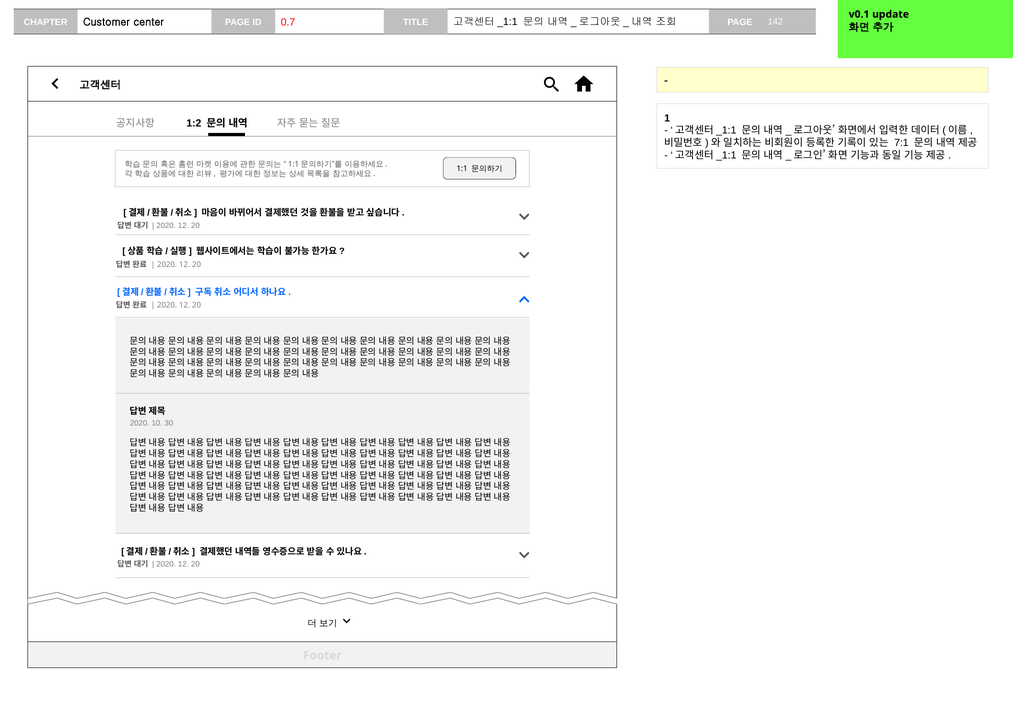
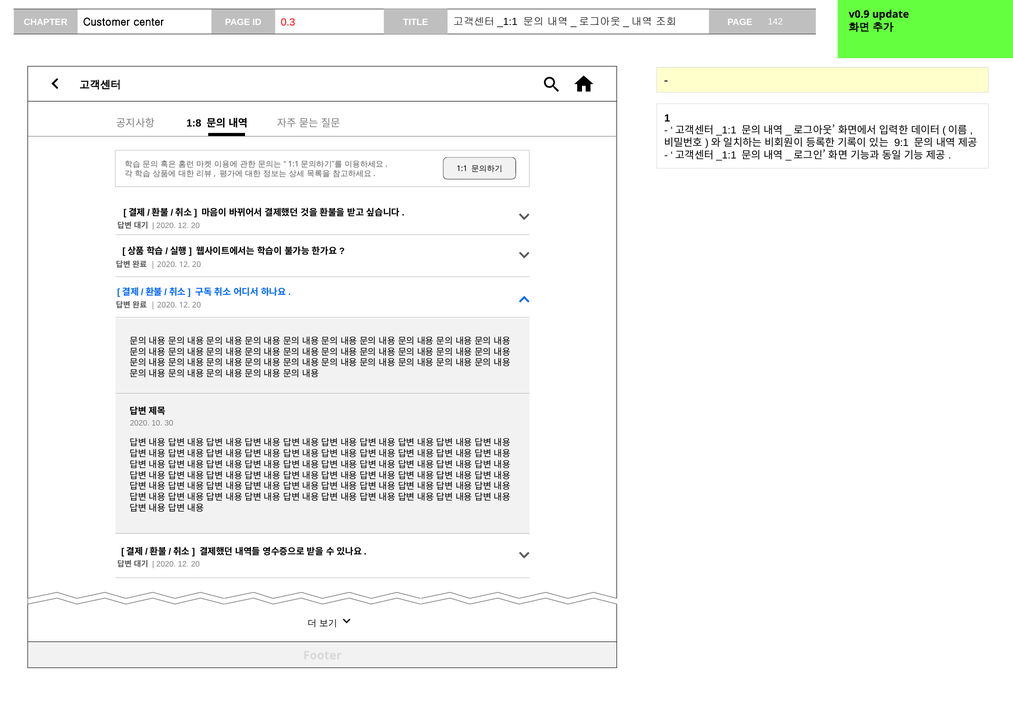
v0.1: v0.1 -> v0.9
0.7: 0.7 -> 0.3
1:2: 1:2 -> 1:8
7:1: 7:1 -> 9:1
